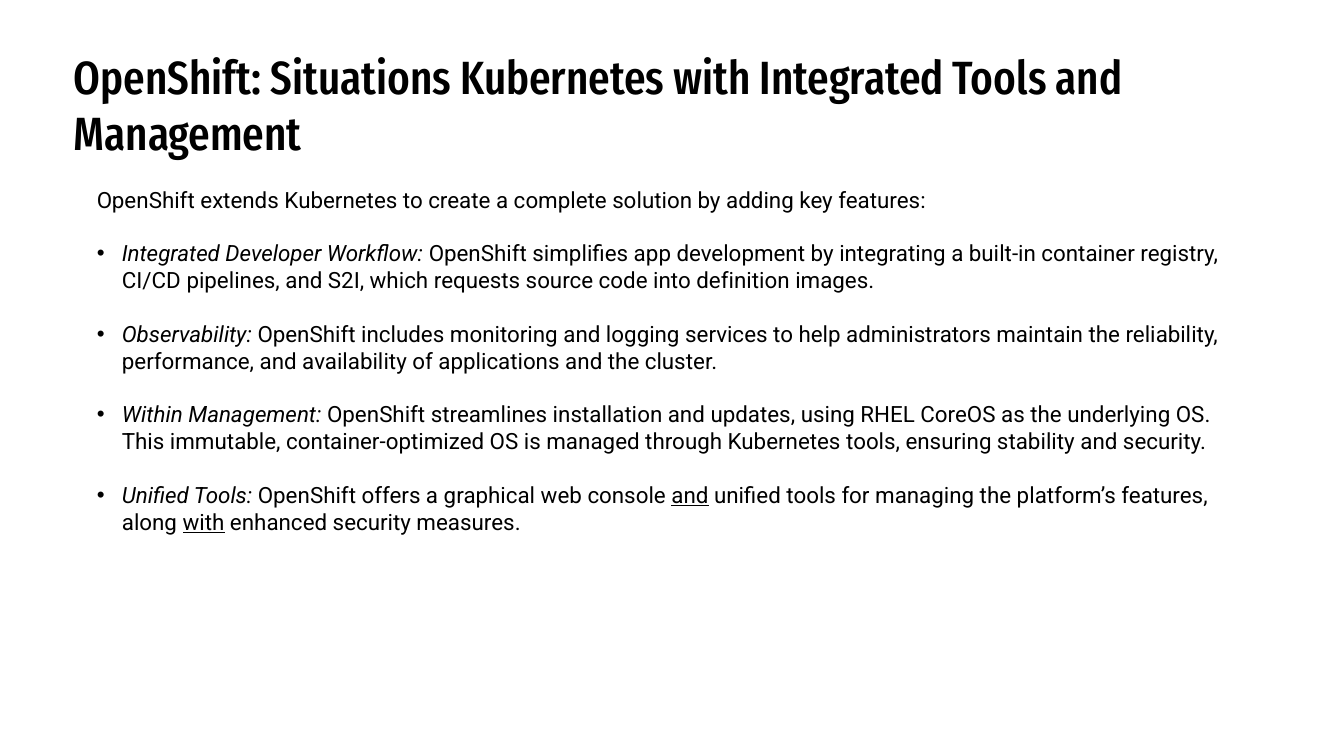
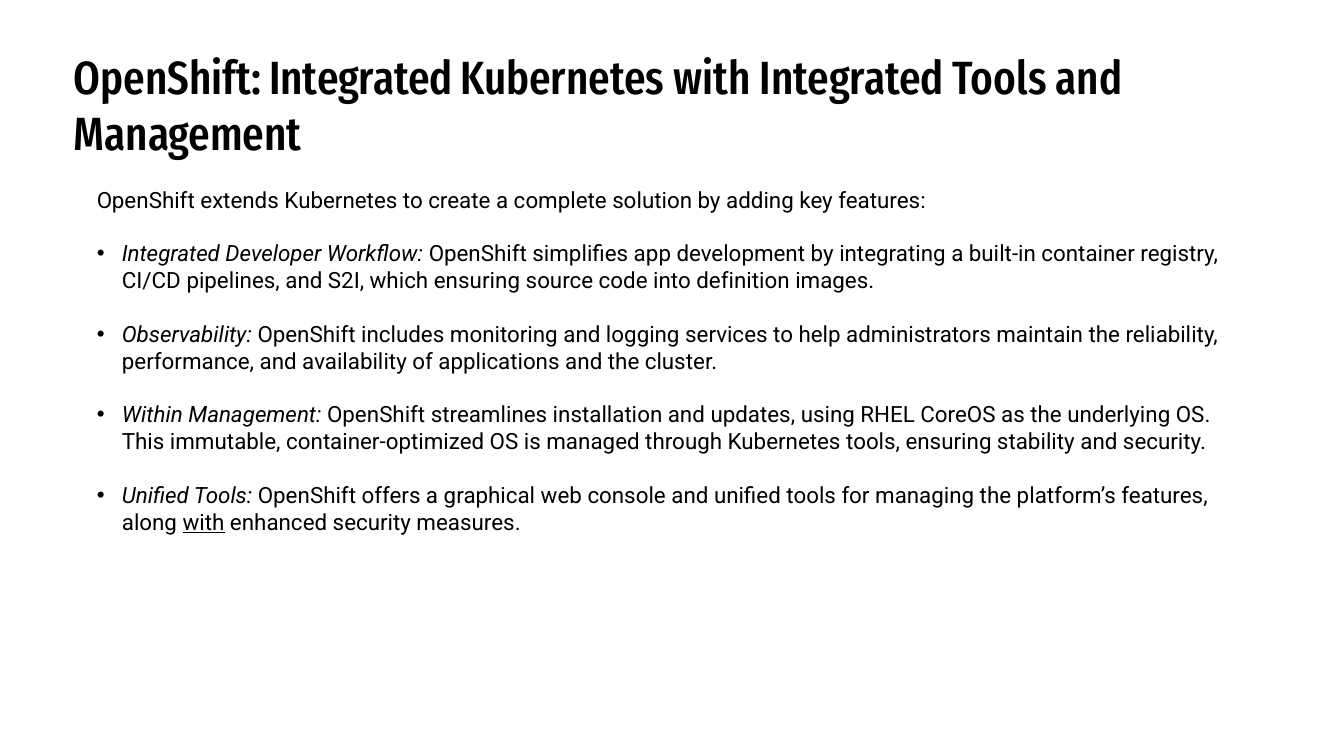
OpenShift Situations: Situations -> Integrated
which requests: requests -> ensuring
and at (690, 496) underline: present -> none
